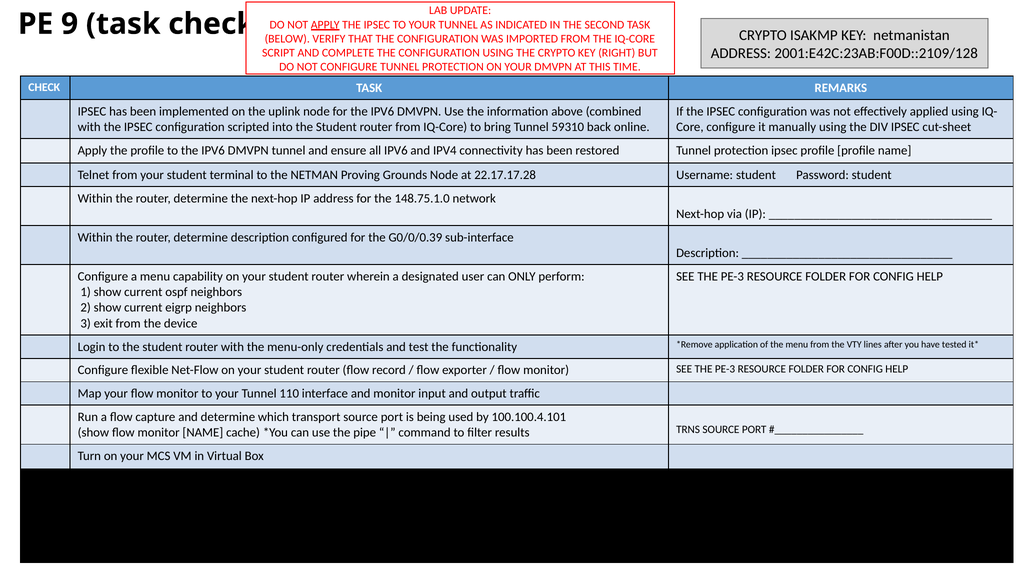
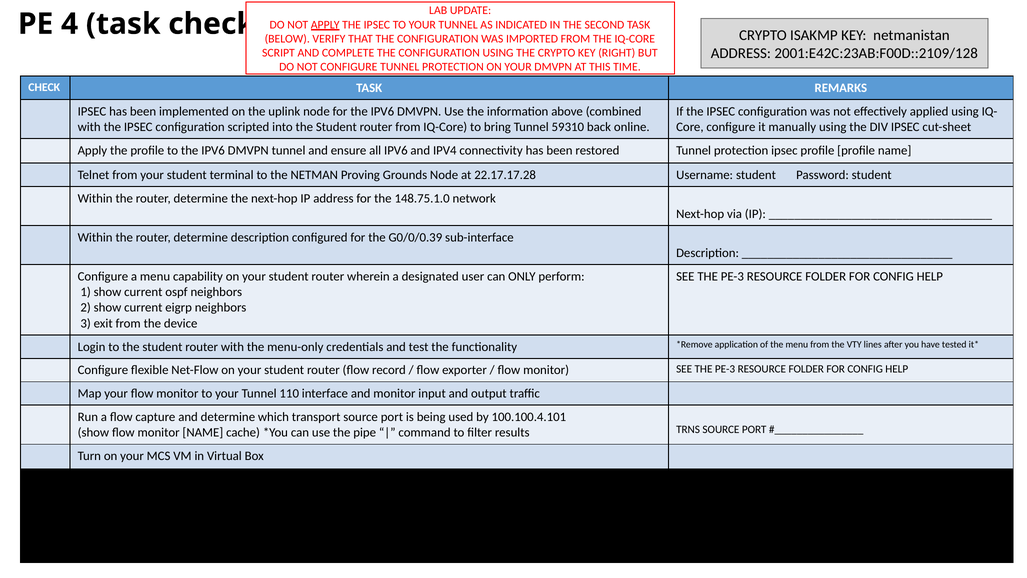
9: 9 -> 4
